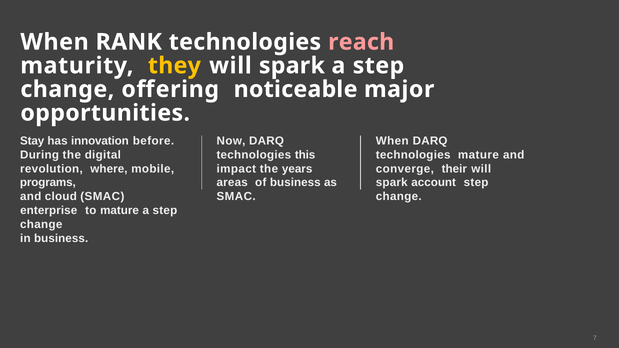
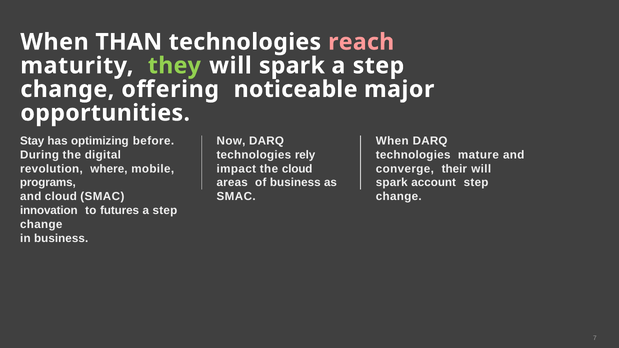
RANK: RANK -> THAN
they colour: yellow -> light green
innovation: innovation -> optimizing
this: this -> rely
the years: years -> cloud
enterprise: enterprise -> innovation
to mature: mature -> futures
